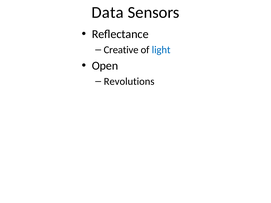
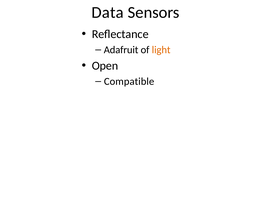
Creative: Creative -> Adafruit
light colour: blue -> orange
Revolutions: Revolutions -> Compatible
